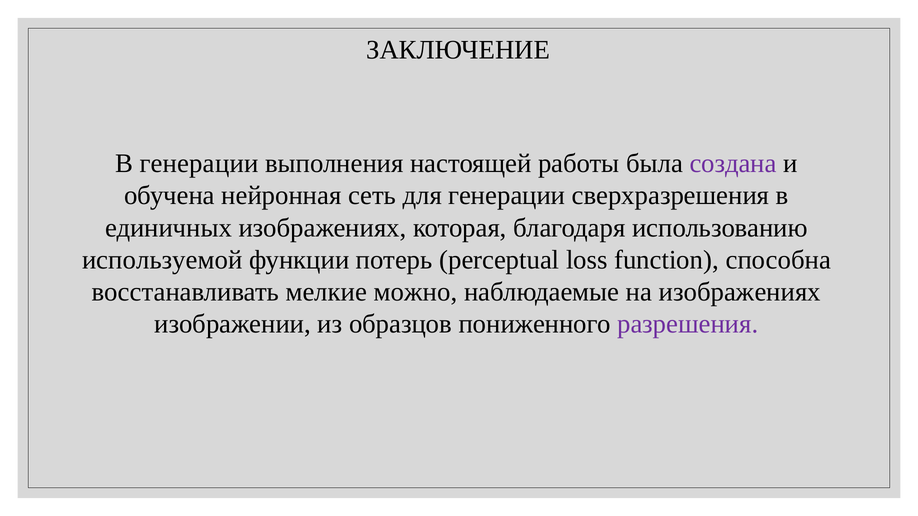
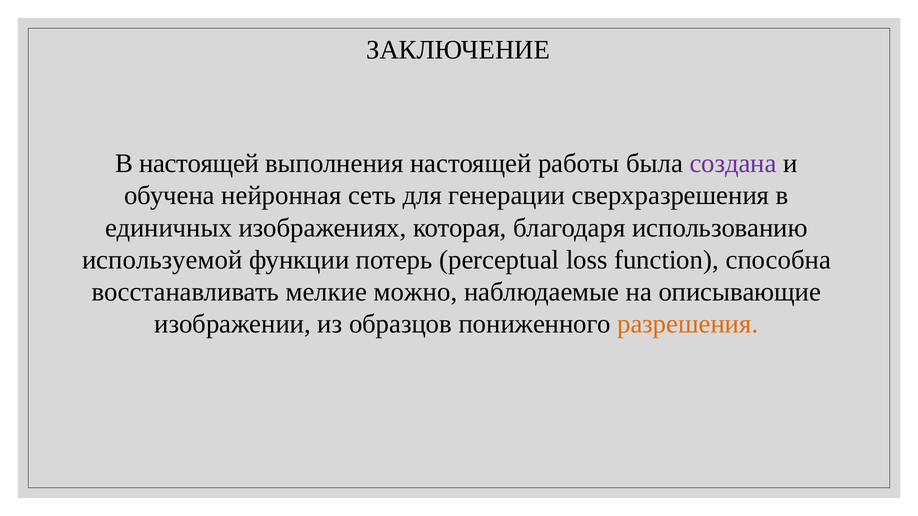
В генерации: генерации -> настоящей
на изображениях: изображениях -> описывающие
разрешения colour: purple -> orange
